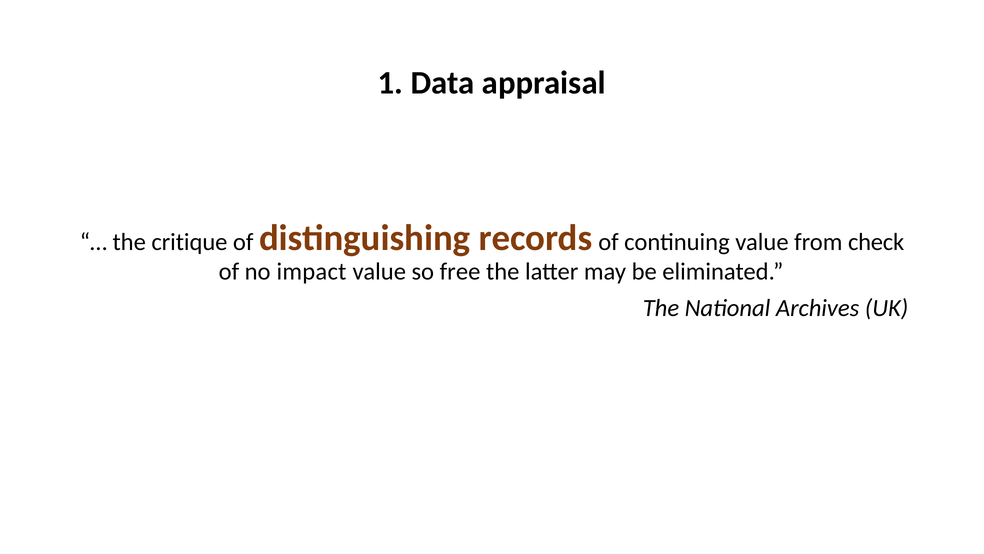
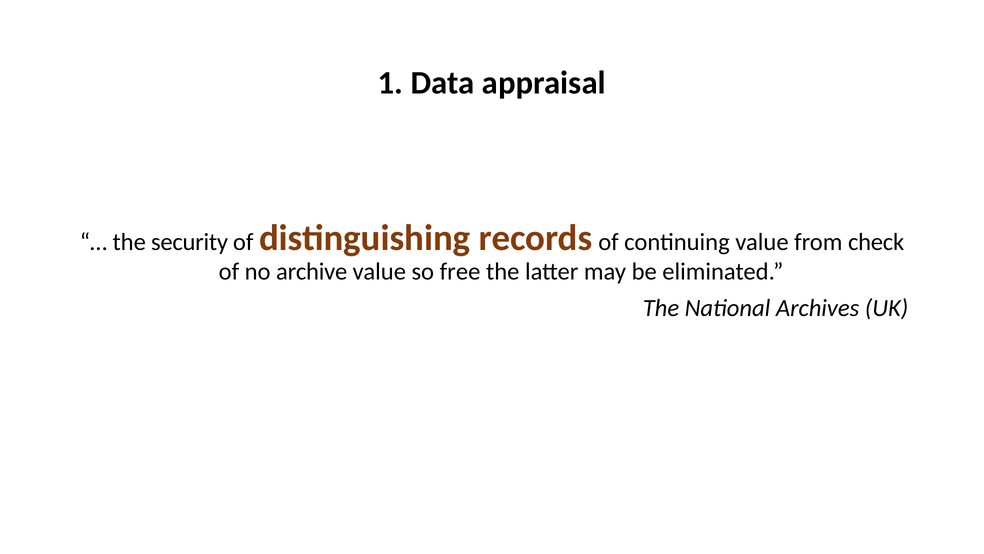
critique: critique -> security
impact: impact -> archive
